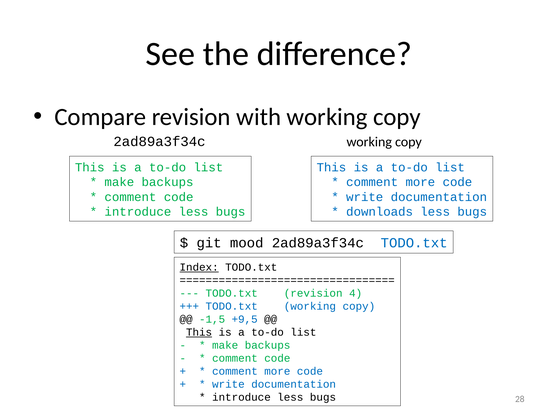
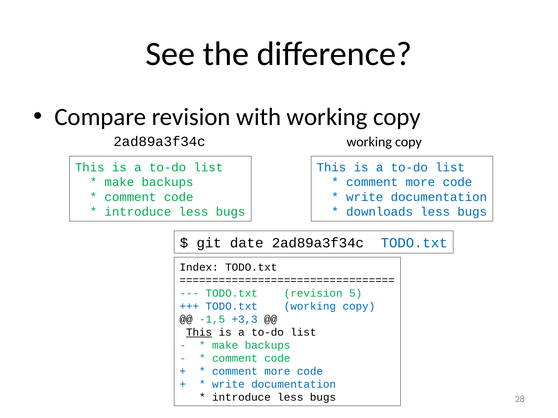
mood: mood -> date
Index underline: present -> none
4: 4 -> 5
+9,5: +9,5 -> +3,3
